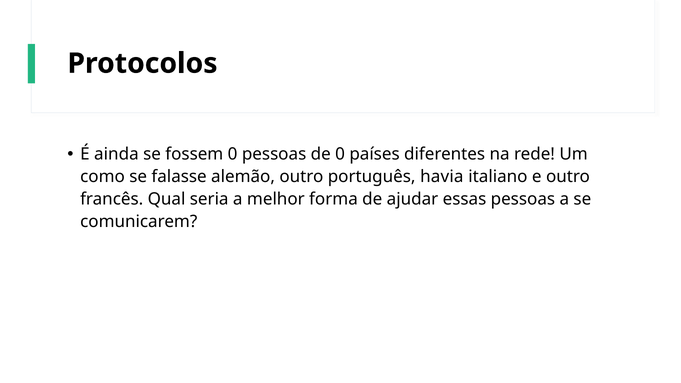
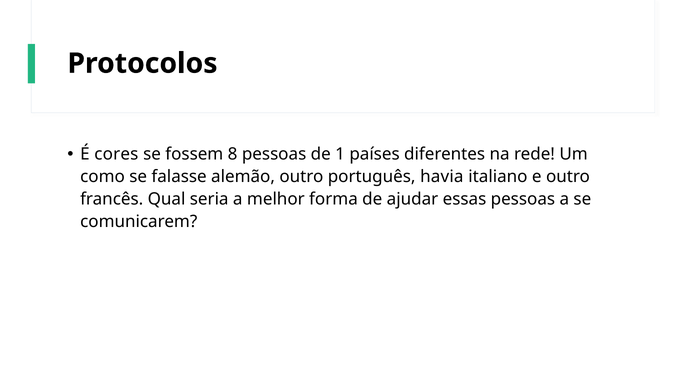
ainda: ainda -> cores
fossem 0: 0 -> 8
de 0: 0 -> 1
